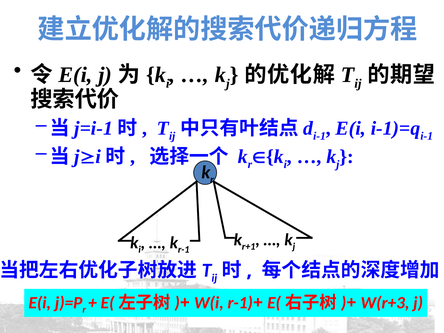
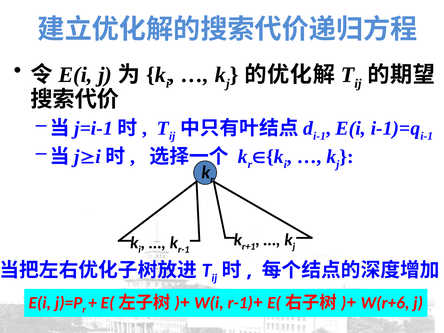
W(r+3: W(r+3 -> W(r+6
